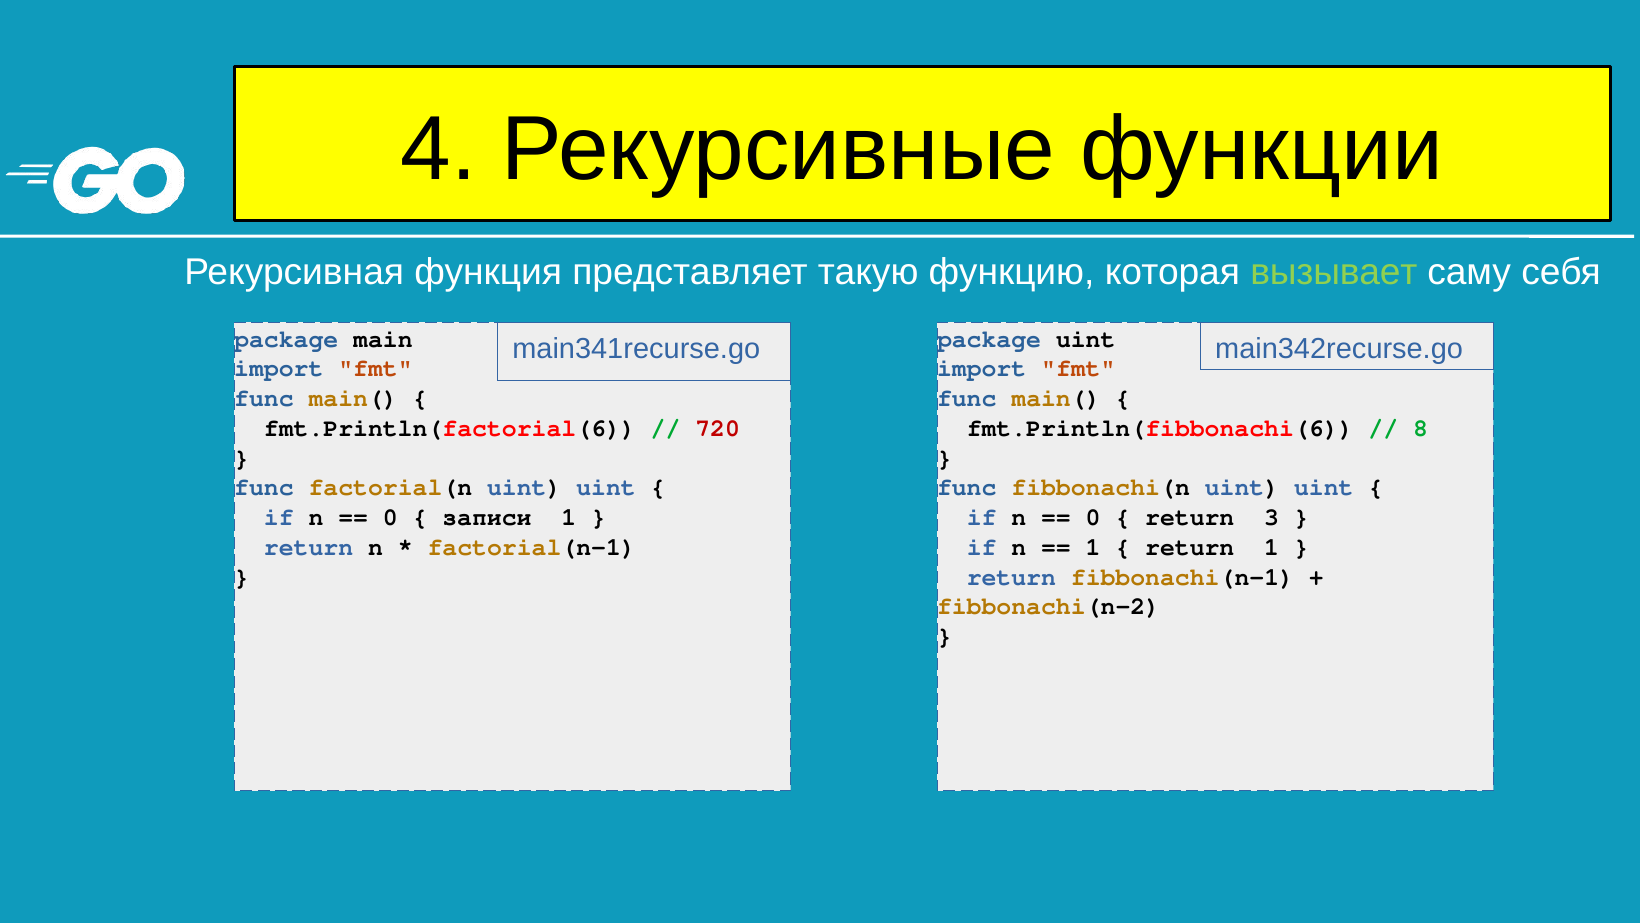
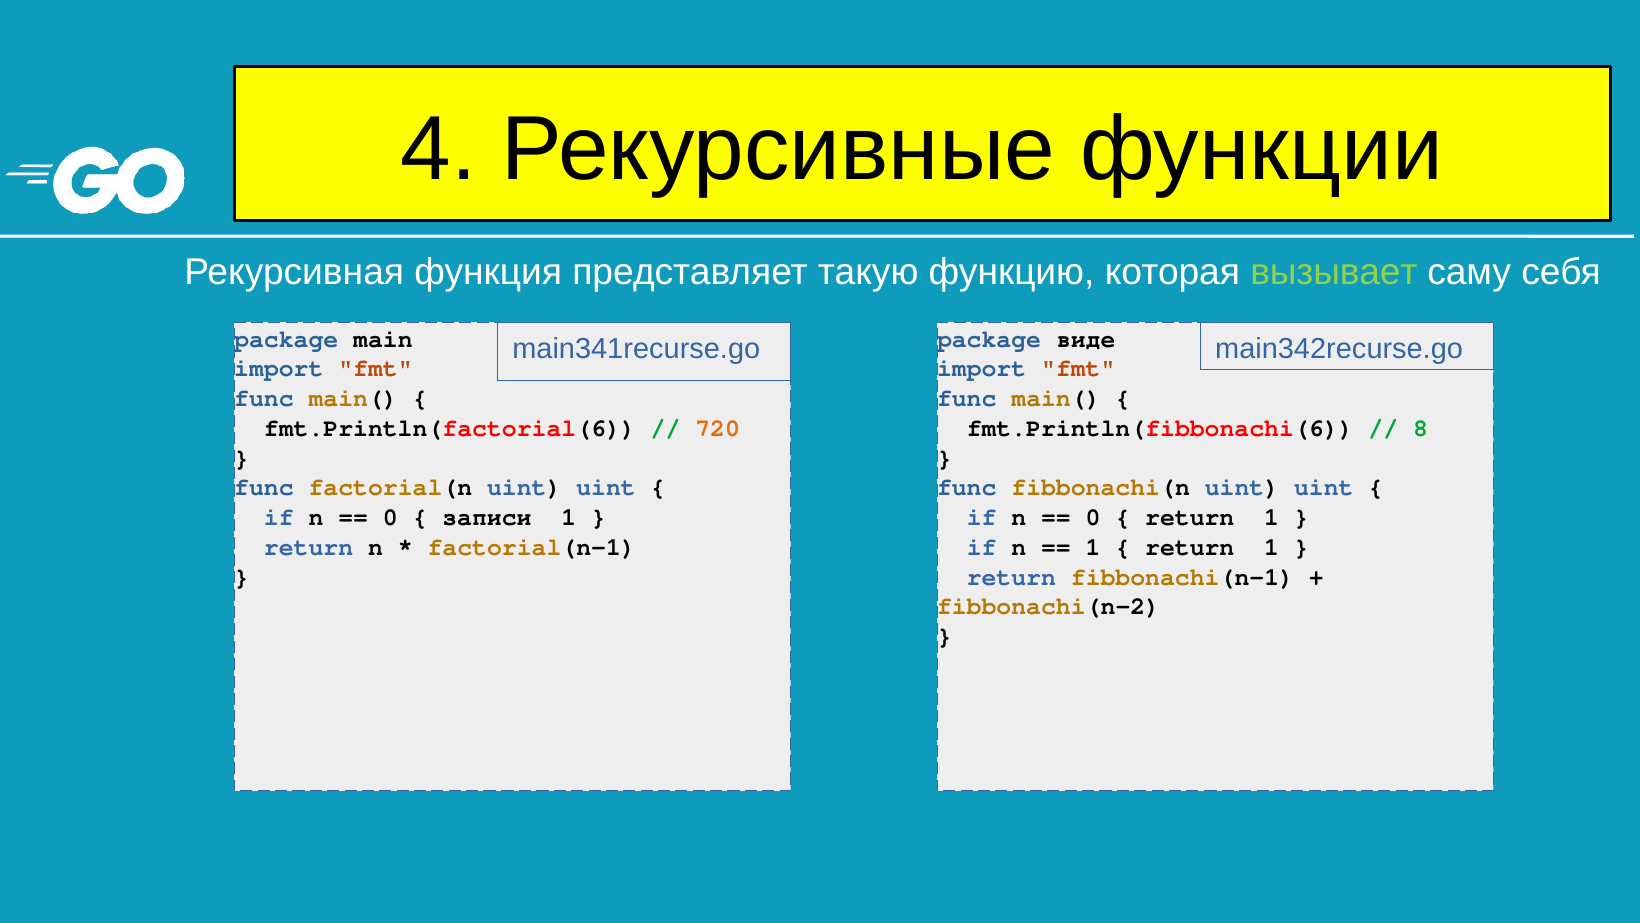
package uint: uint -> виде
720 colour: red -> orange
3 at (1272, 517): 3 -> 1
